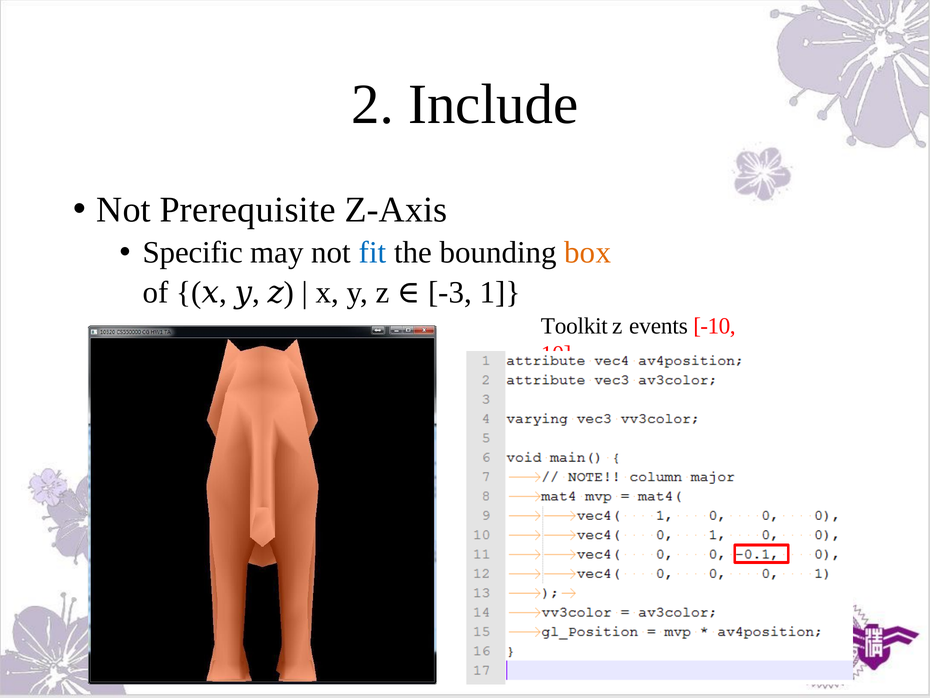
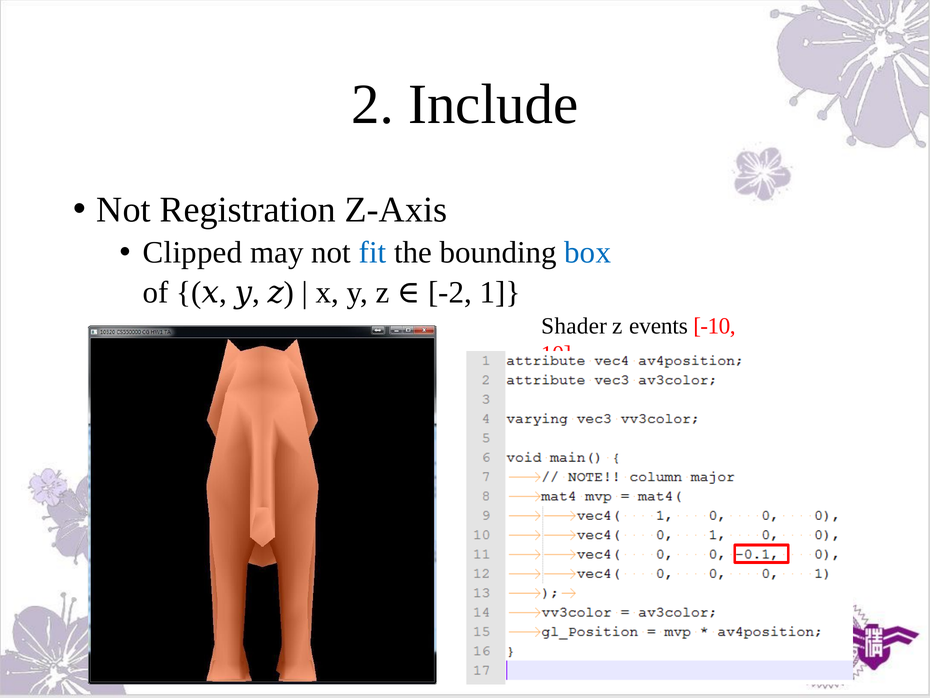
Prerequisite: Prerequisite -> Registration
Specific: Specific -> Clipped
box colour: orange -> blue
-3: -3 -> -2
Toolkit: Toolkit -> Shader
